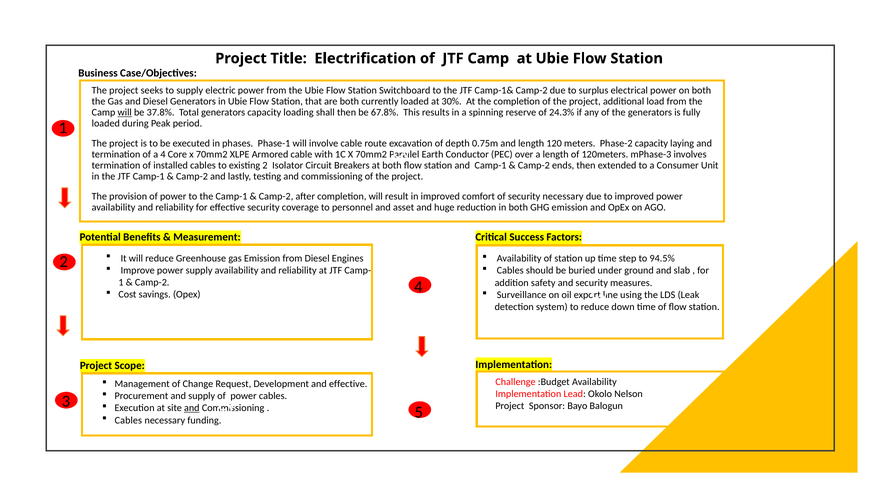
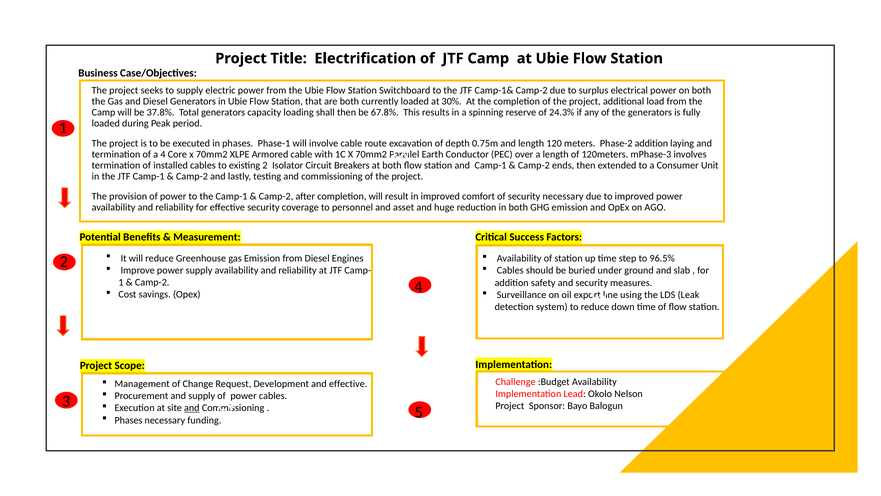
will at (125, 112) underline: present -> none
Phase-2 capacity: capacity -> addition
94.5%: 94.5% -> 96.5%
Cables at (128, 420): Cables -> Phases
